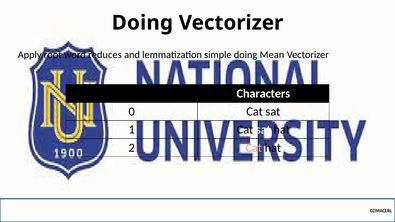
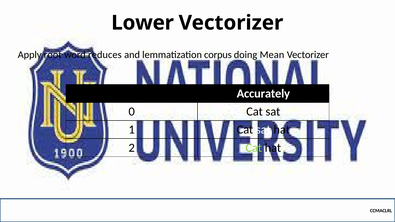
Doing at (142, 23): Doing -> Lower
simple: simple -> corpus
Characters: Characters -> Accurately
Cat at (254, 148) colour: pink -> light green
